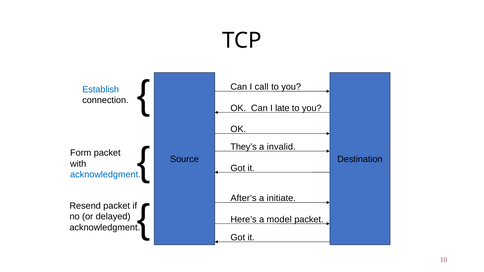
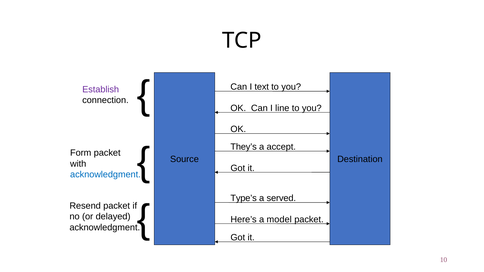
call: call -> text
Establish colour: blue -> purple
late: late -> line
invalid: invalid -> accept
After’s: After’s -> Type’s
initiate: initiate -> served
